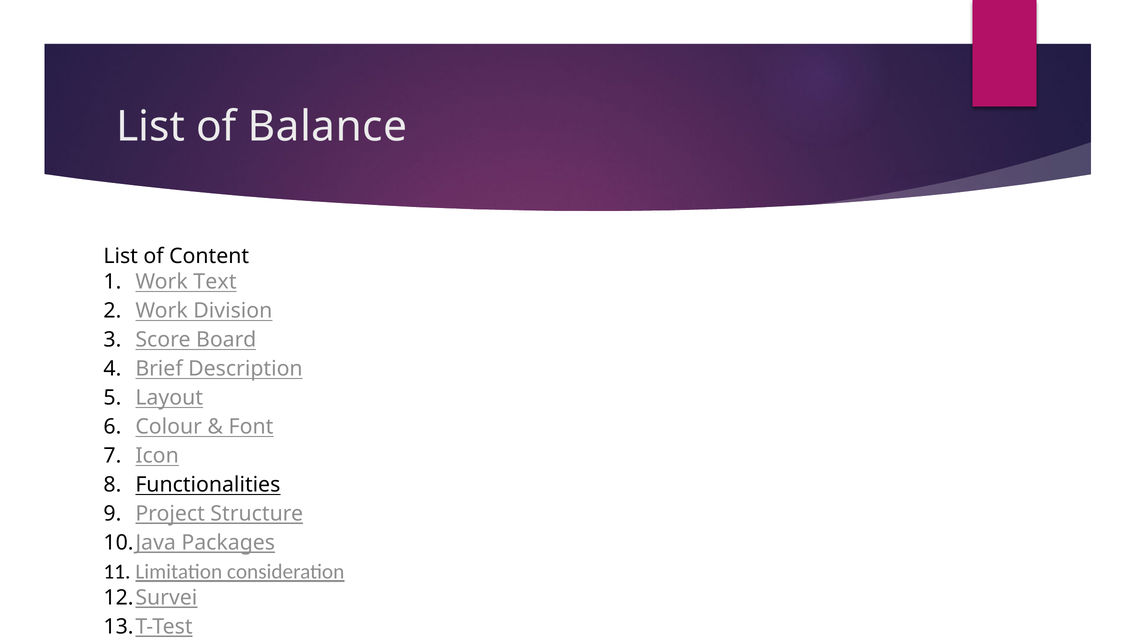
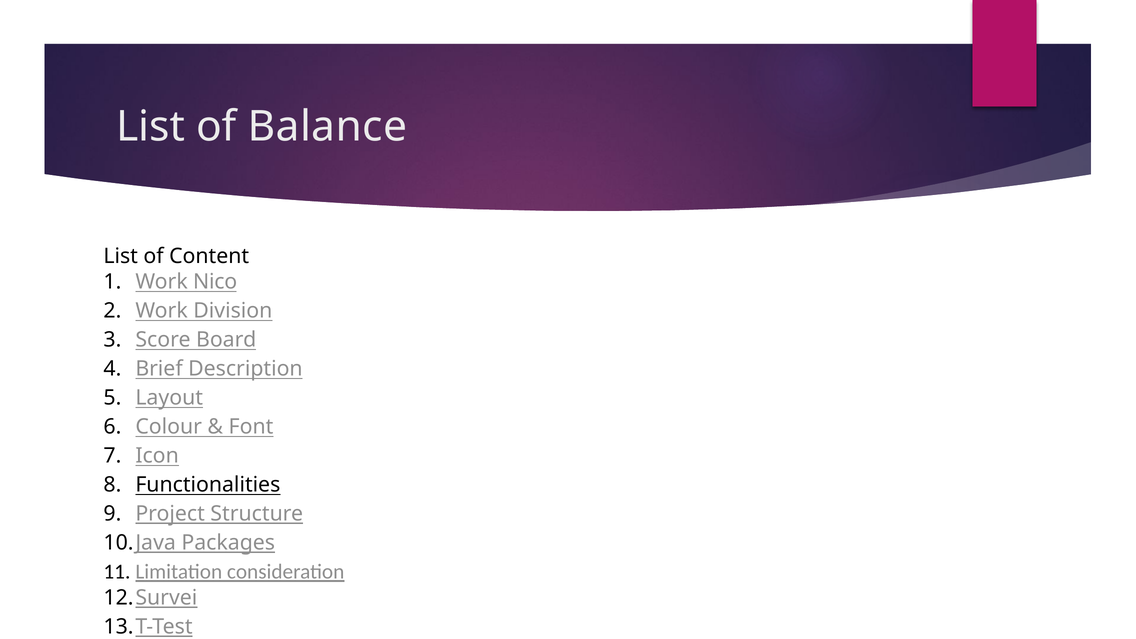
Text: Text -> Nico
